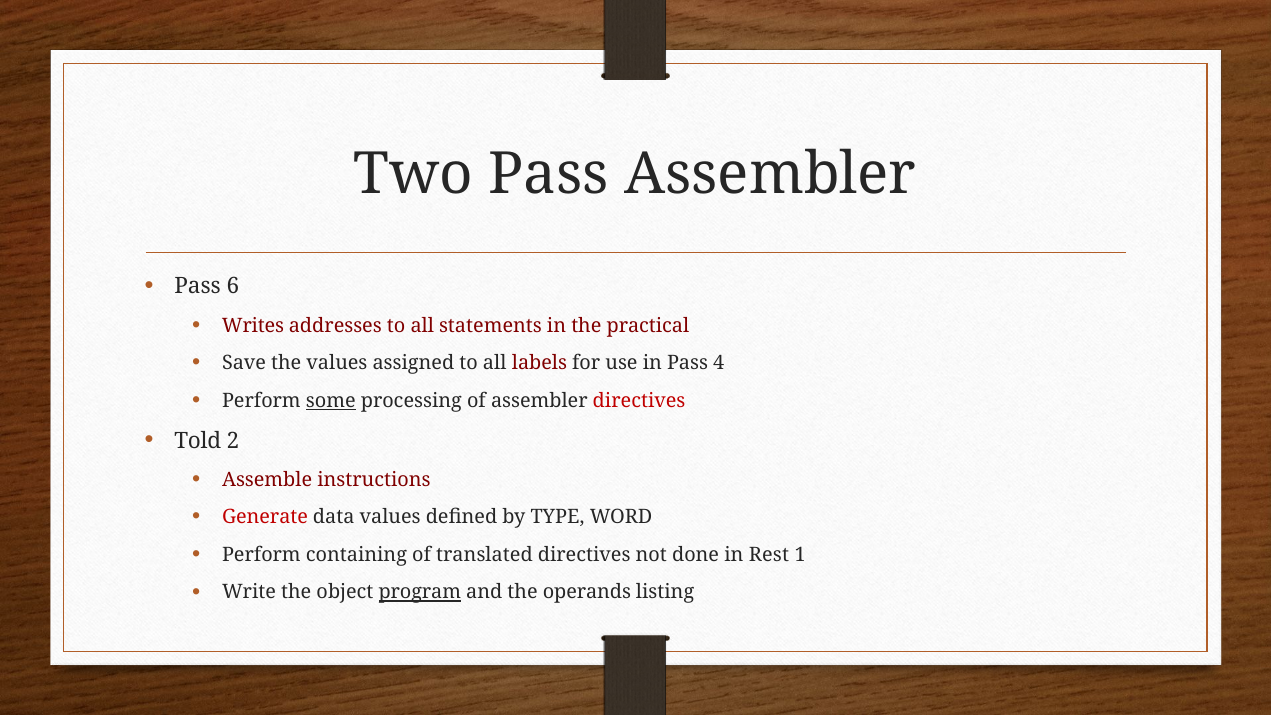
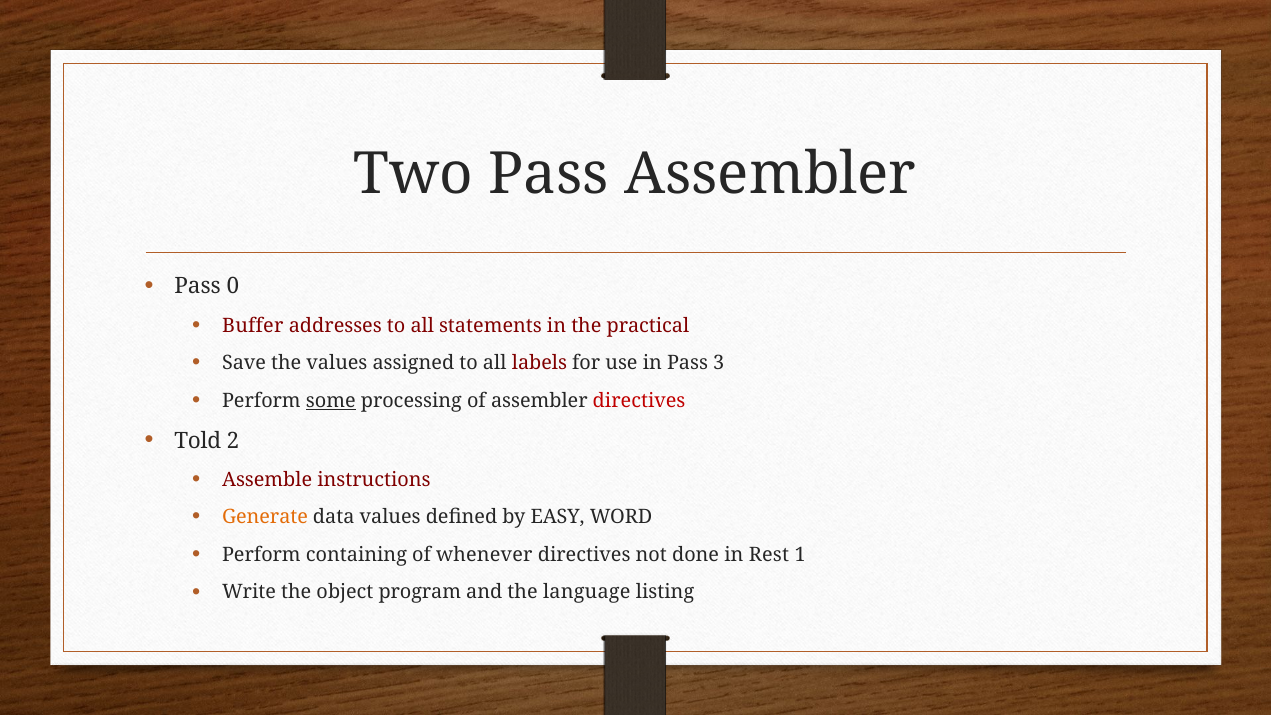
6: 6 -> 0
Writes: Writes -> Buffer
4: 4 -> 3
Generate colour: red -> orange
TYPE: TYPE -> EASY
translated: translated -> whenever
program underline: present -> none
operands: operands -> language
